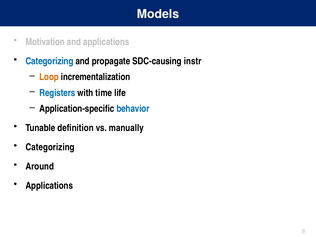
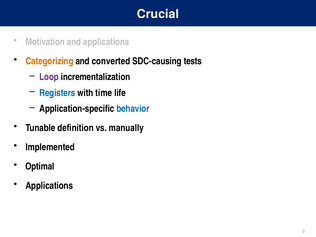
Models: Models -> Crucial
Categorizing at (49, 61) colour: blue -> orange
propagate: propagate -> converted
instr: instr -> tests
Loop colour: orange -> purple
Categorizing at (50, 147): Categorizing -> Implemented
Around: Around -> Optimal
